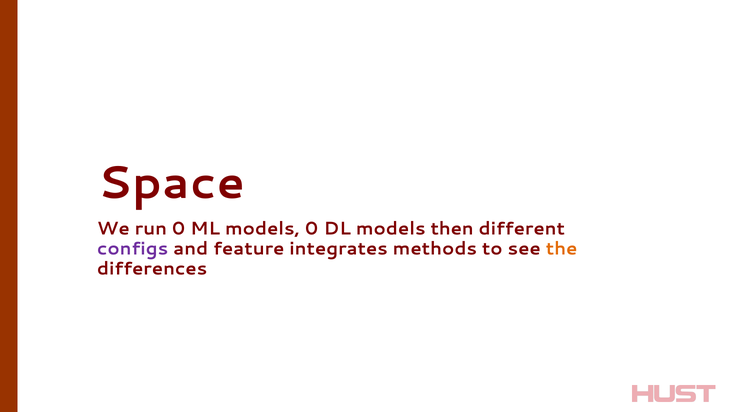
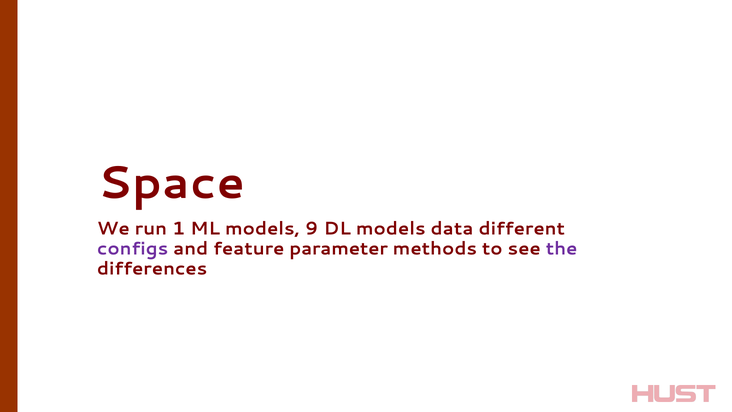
run 0: 0 -> 1
models 0: 0 -> 9
then: then -> data
integrates: integrates -> parameter
the colour: orange -> purple
